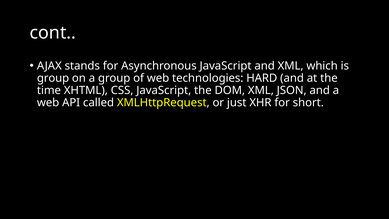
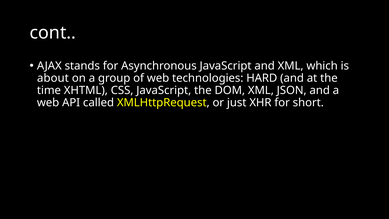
group at (53, 78): group -> about
